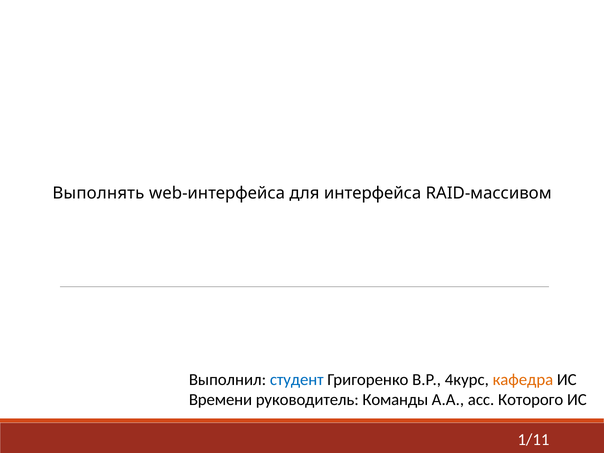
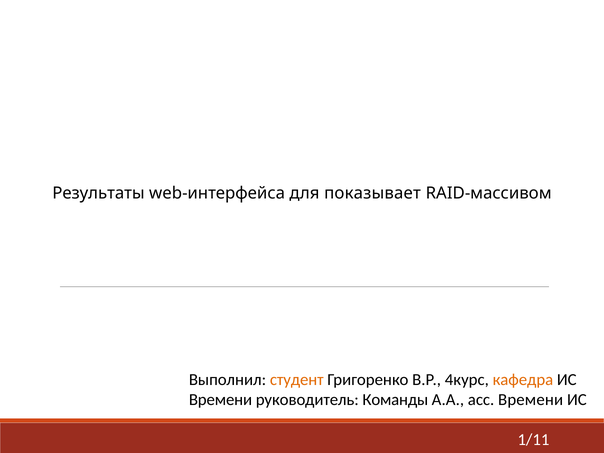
Выполнять: Выполнять -> Результаты
интерфейса: интерфейса -> показывает
студент colour: blue -> orange
асс Которого: Которого -> Времени
